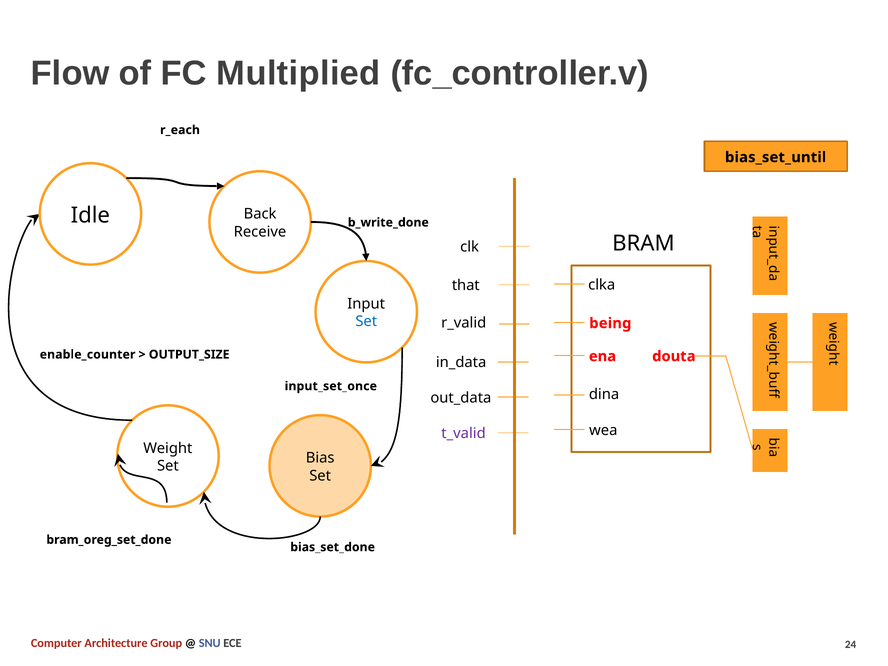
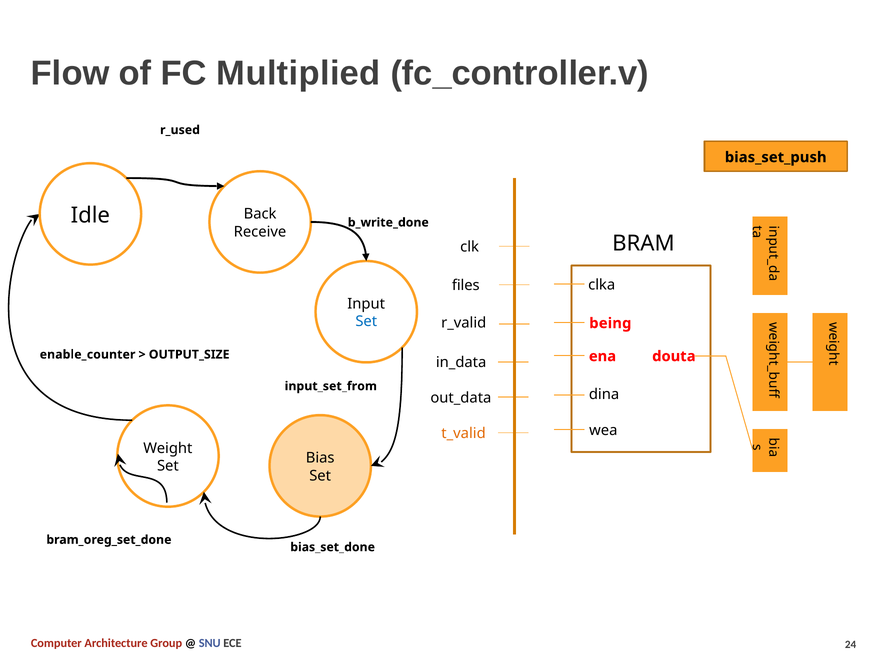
r_each: r_each -> r_used
bias_set_until: bias_set_until -> bias_set_push
that: that -> files
input_set_once: input_set_once -> input_set_from
t_valid colour: purple -> orange
